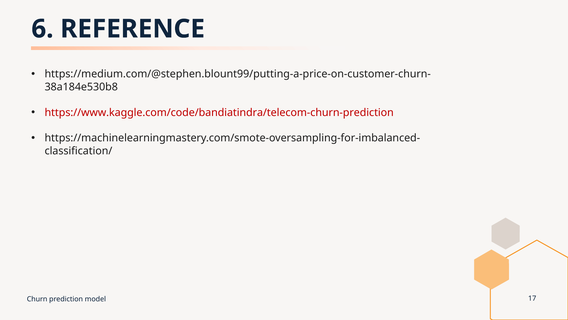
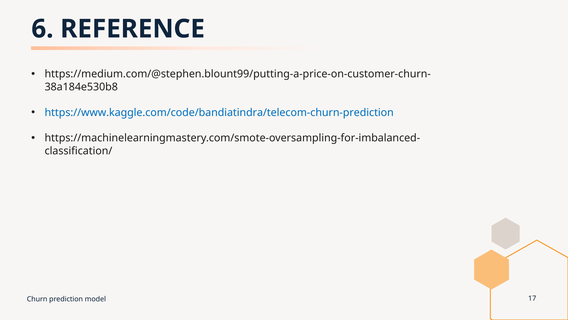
https://www.kaggle.com/code/bandiatindra/telecom-churn-prediction colour: red -> blue
